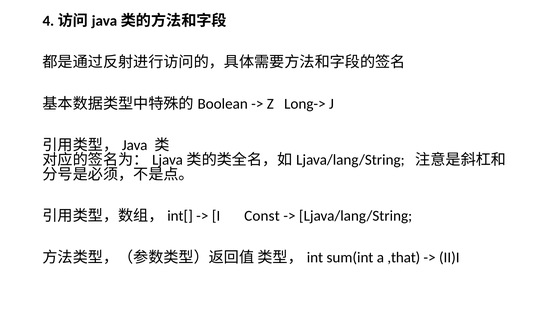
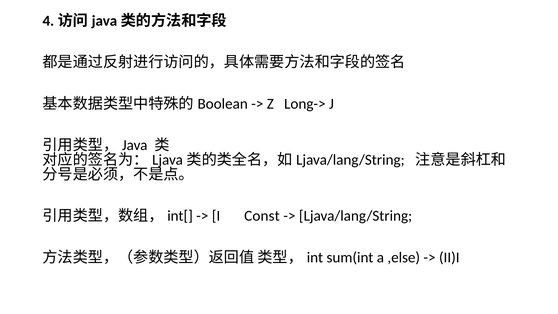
,that: ,that -> ,else
